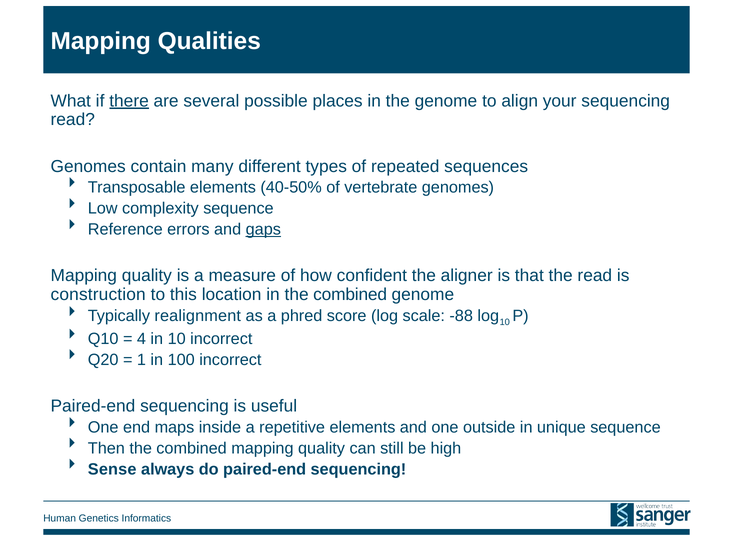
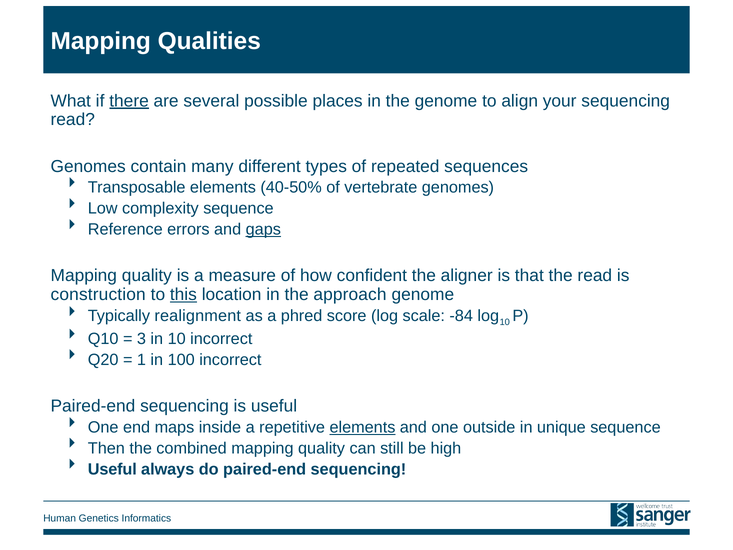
this underline: none -> present
in the combined: combined -> approach
-88: -88 -> -84
4: 4 -> 3
elements at (362, 427) underline: none -> present
Sense at (112, 469): Sense -> Useful
